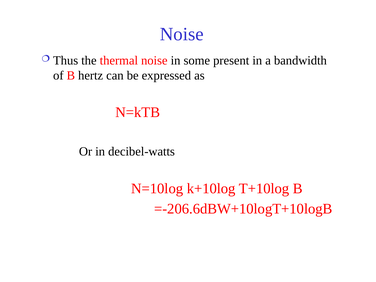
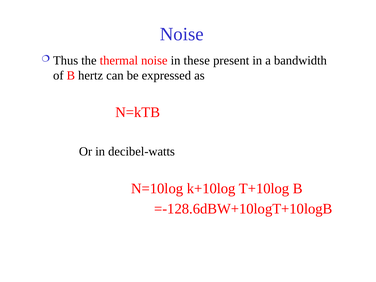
some: some -> these
=-206.6dBW+10logT+10logB: =-206.6dBW+10logT+10logB -> =-128.6dBW+10logT+10logB
